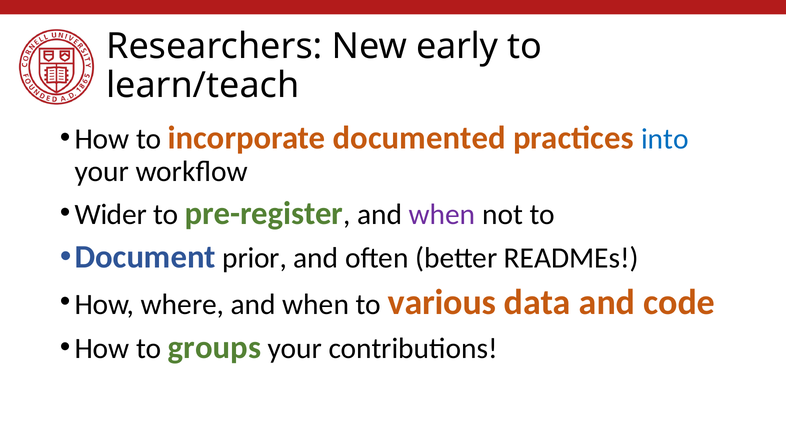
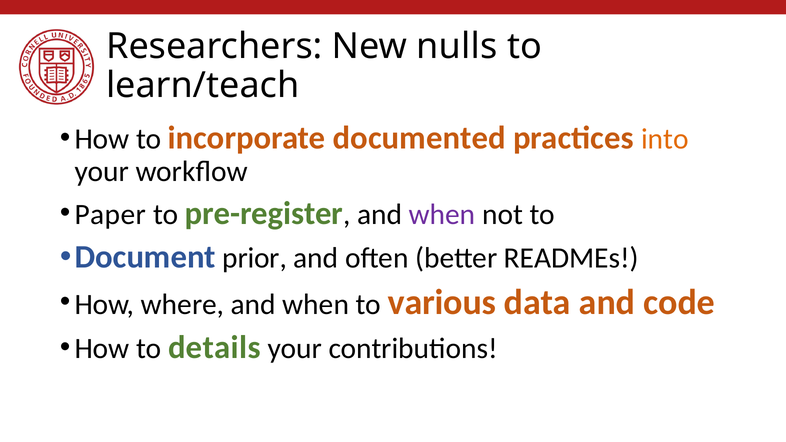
early: early -> nulls
into colour: blue -> orange
Wider: Wider -> Paper
groups: groups -> details
